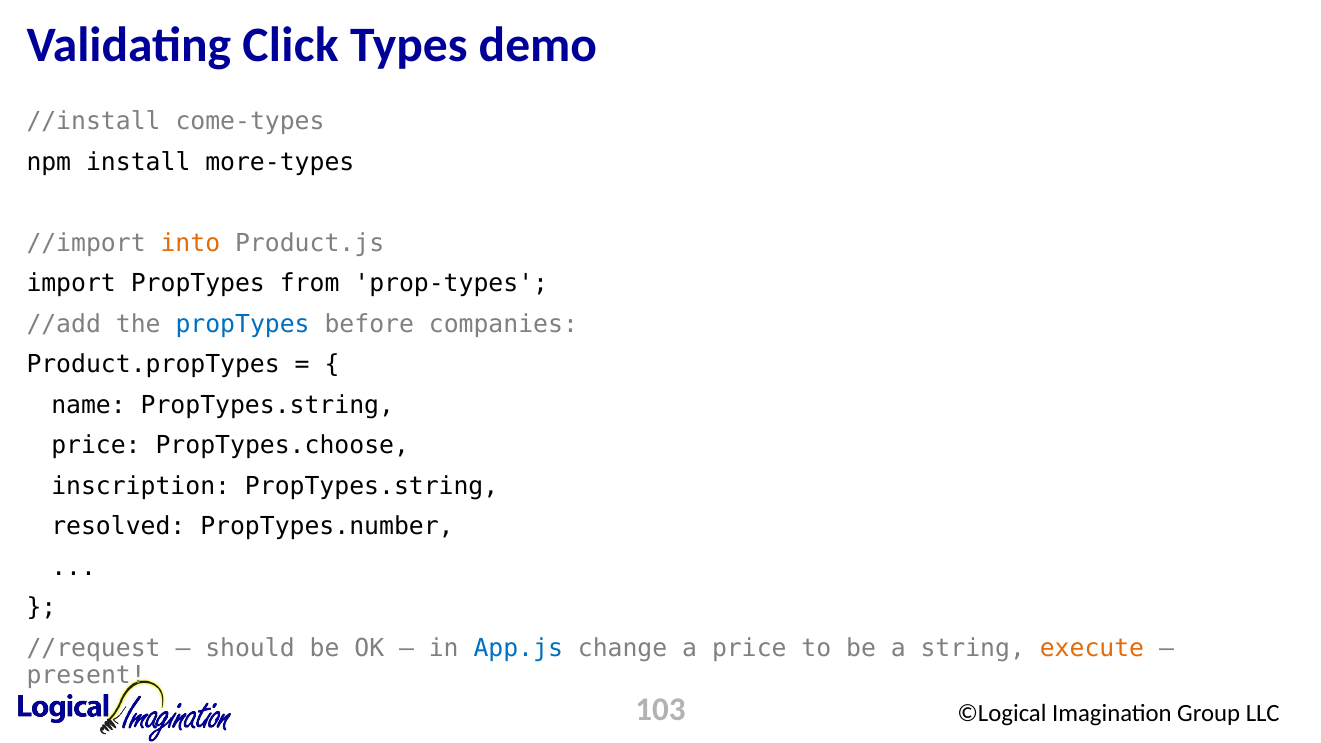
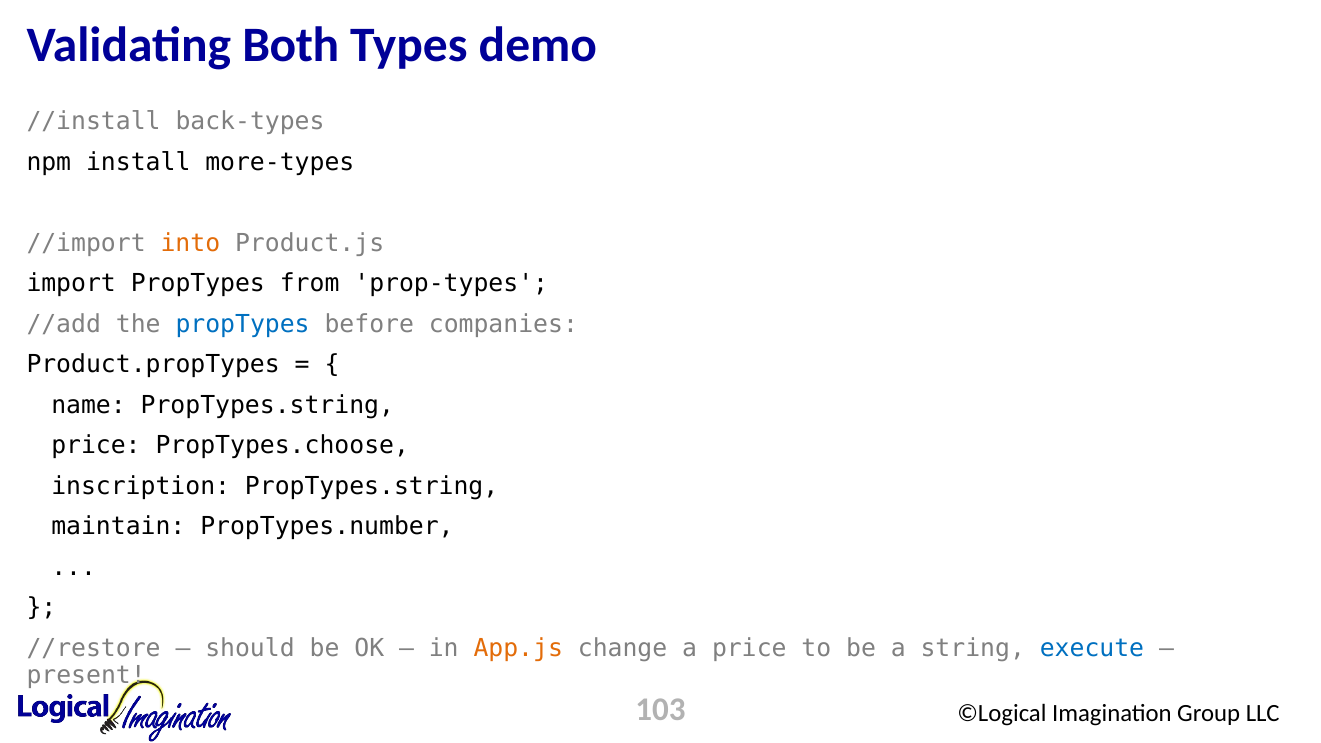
Click: Click -> Both
come-types: come-types -> back-types
resolved: resolved -> maintain
//request: //request -> //restore
App.js colour: blue -> orange
execute colour: orange -> blue
